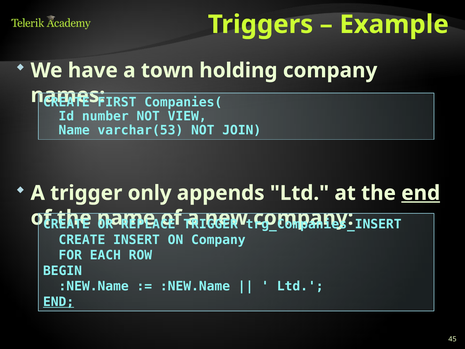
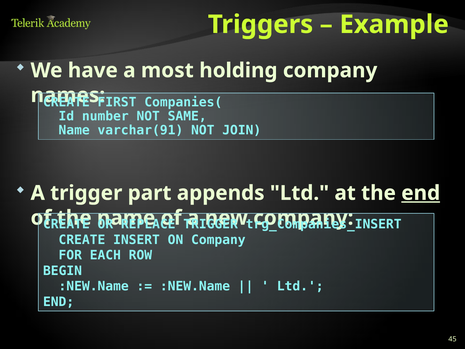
town: town -> most
VIEW: VIEW -> SAME
varchar(53: varchar(53 -> varchar(91
only: only -> part
END at (59, 302) underline: present -> none
